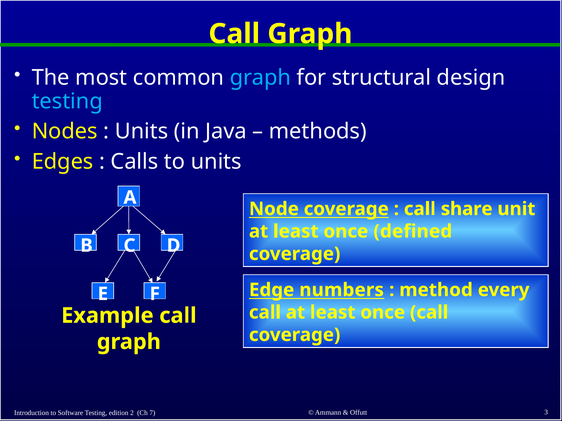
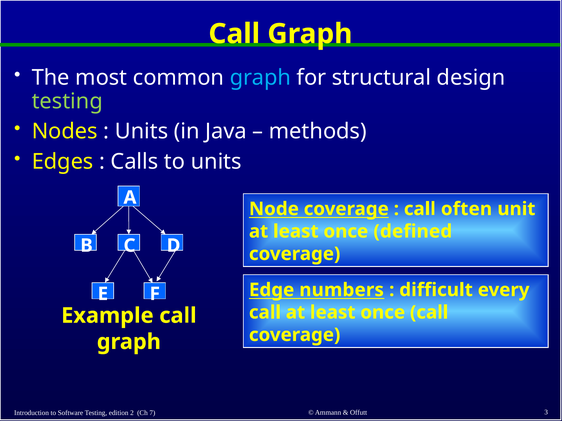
testing at (67, 101) colour: light blue -> light green
share: share -> often
method: method -> difficult
